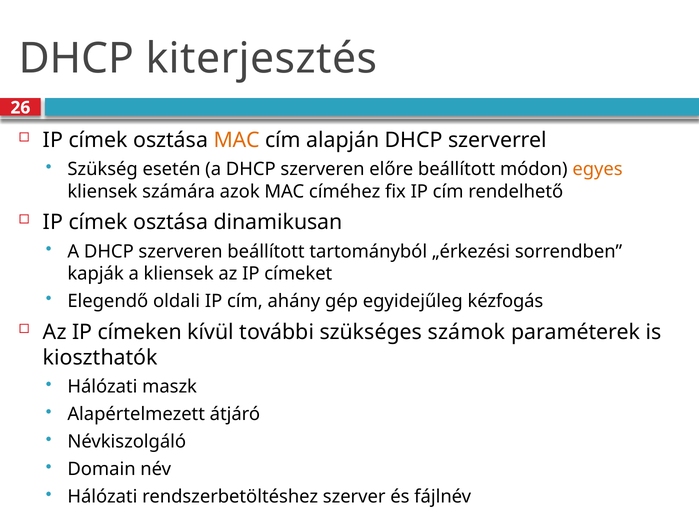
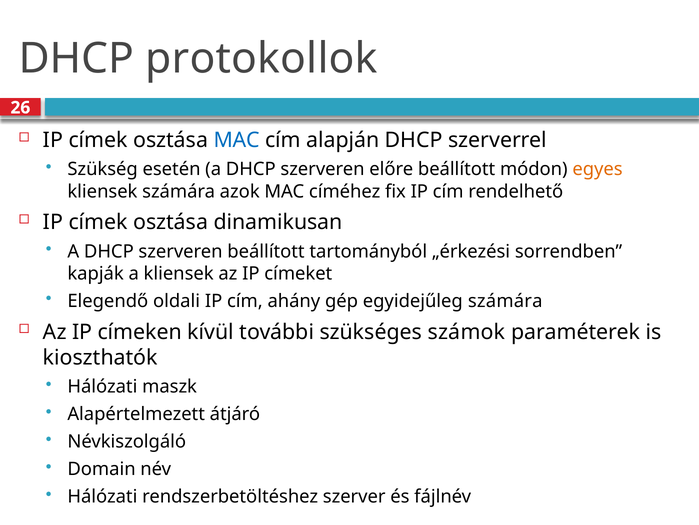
kiterjesztés: kiterjesztés -> protokollok
MAC at (237, 140) colour: orange -> blue
egyidejűleg kézfogás: kézfogás -> számára
